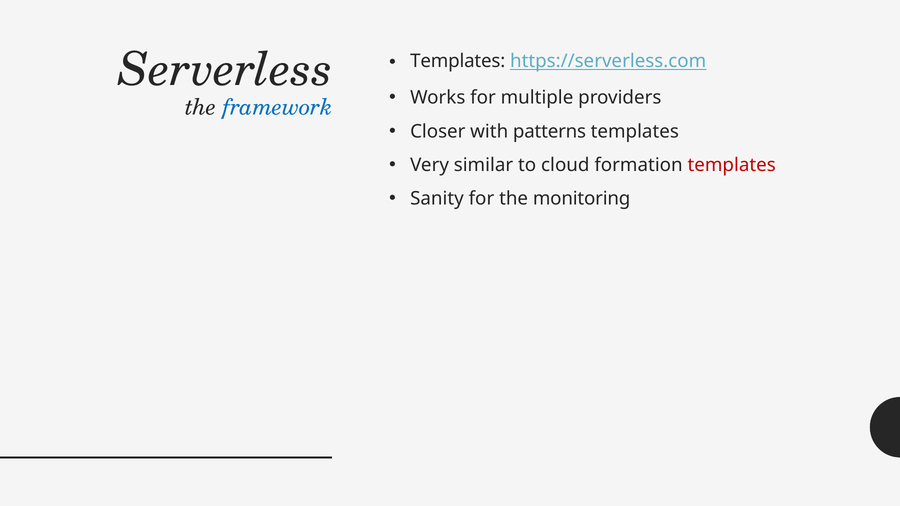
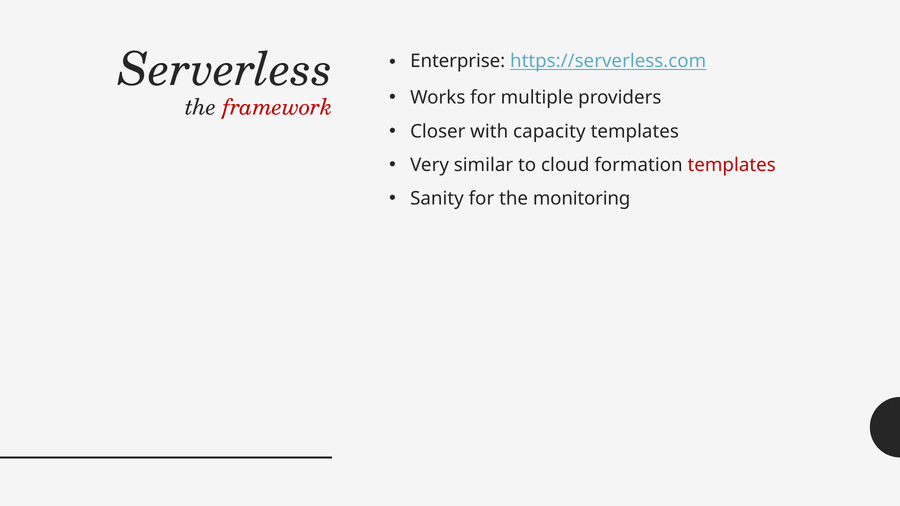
Templates at (458, 61): Templates -> Enterprise
framework colour: blue -> red
patterns: patterns -> capacity
